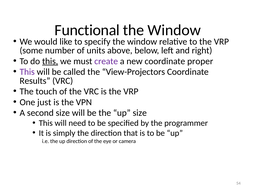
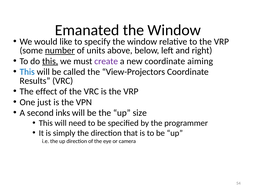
Functional: Functional -> Emanated
number underline: none -> present
proper: proper -> aiming
This at (27, 72) colour: purple -> blue
touch: touch -> effect
second size: size -> inks
